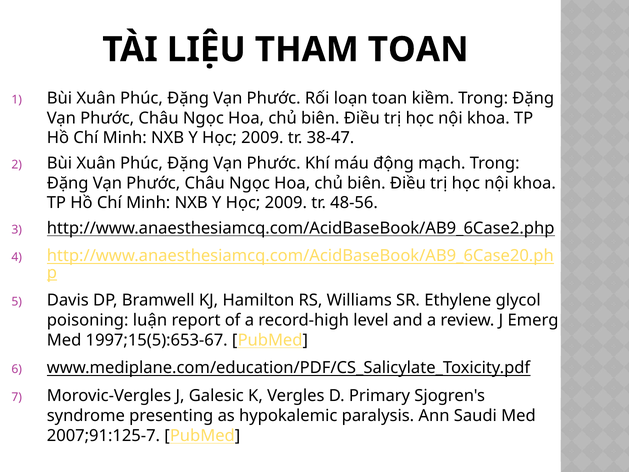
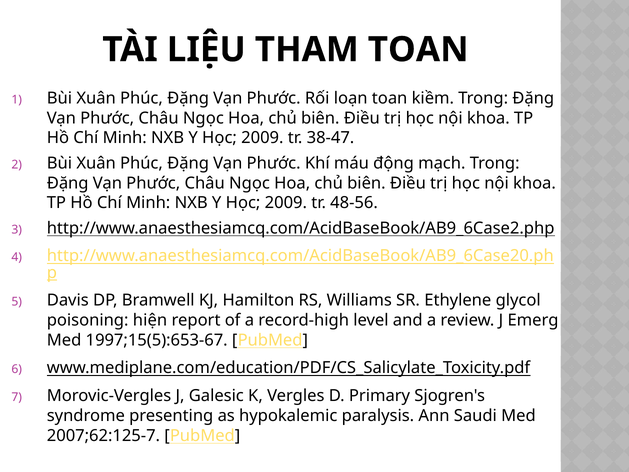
luận: luận -> hiện
2007;91:125-7: 2007;91:125-7 -> 2007;62:125-7
